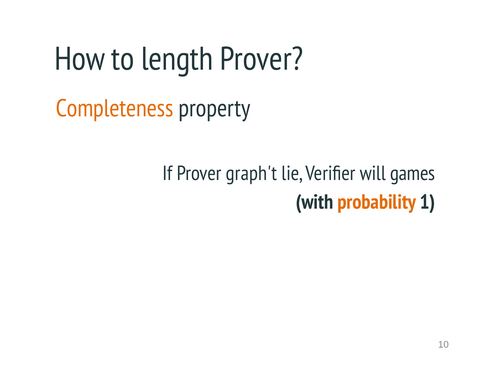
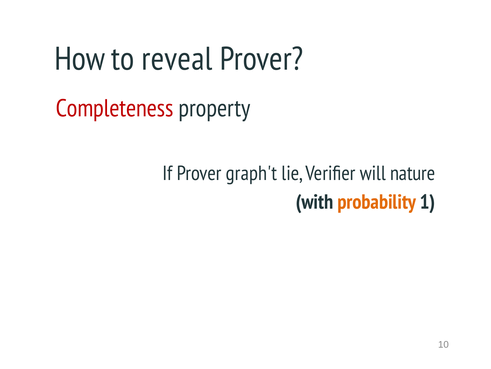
length: length -> reveal
Completeness colour: orange -> red
games: games -> nature
